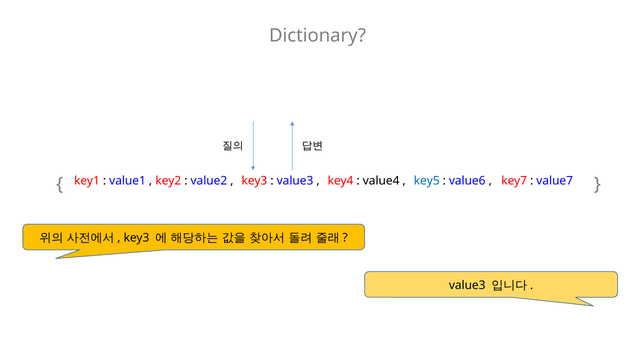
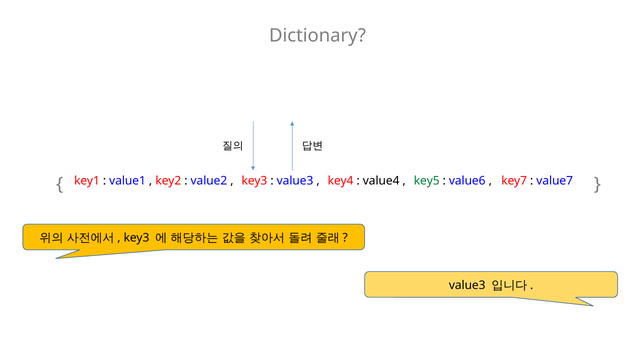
key5 colour: blue -> green
